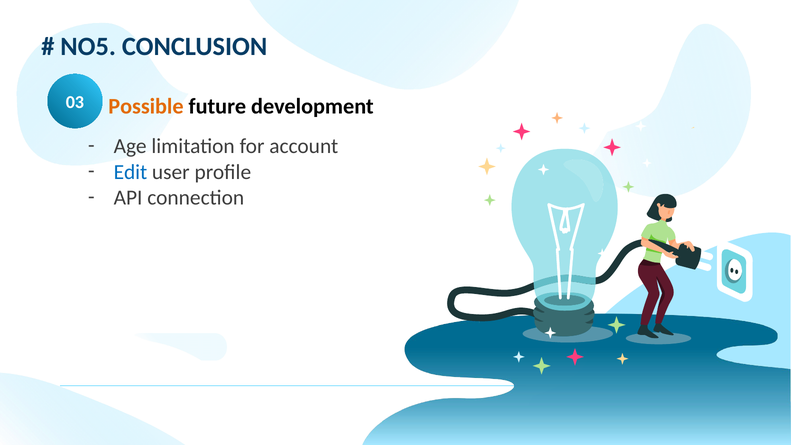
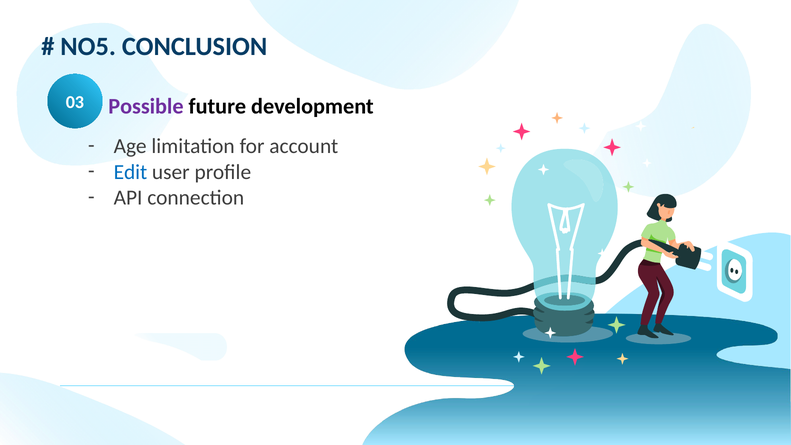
Possible colour: orange -> purple
